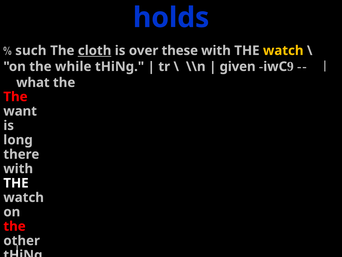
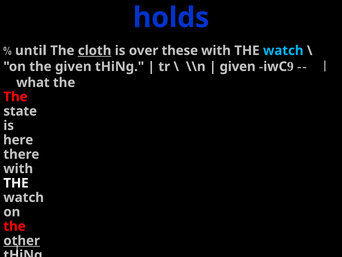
such: such -> until
watch at (283, 50) colour: yellow -> light blue
the while: while -> given
want: want -> state
long: long -> here
other underline: none -> present
